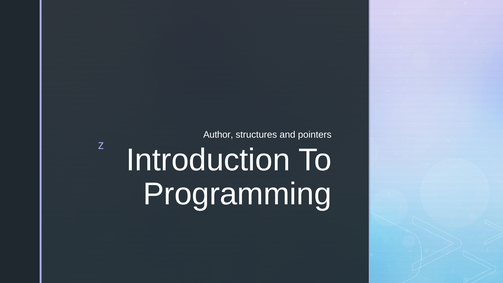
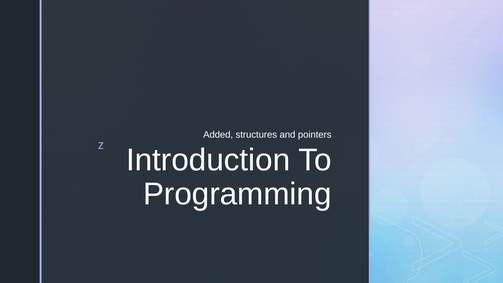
Author: Author -> Added
